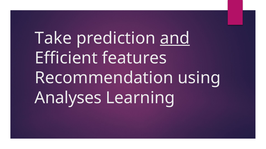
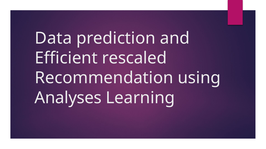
Take: Take -> Data
and underline: present -> none
features: features -> rescaled
